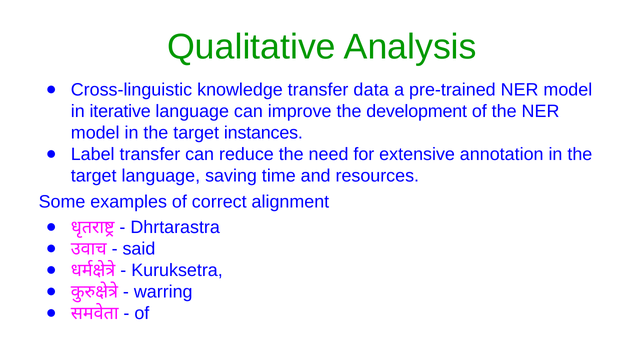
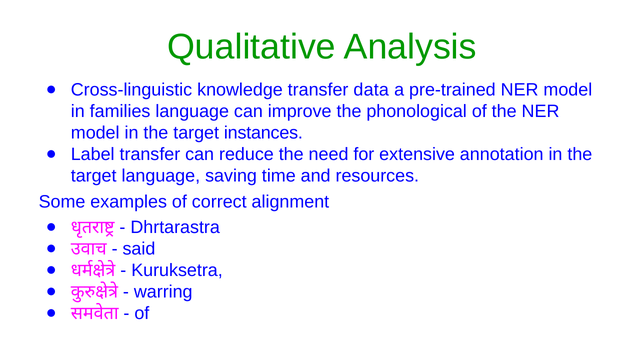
iterative: iterative -> families
development: development -> phonological
